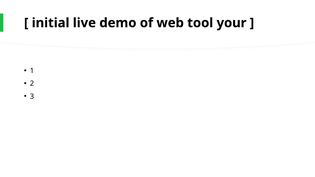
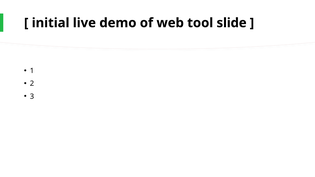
your: your -> slide
